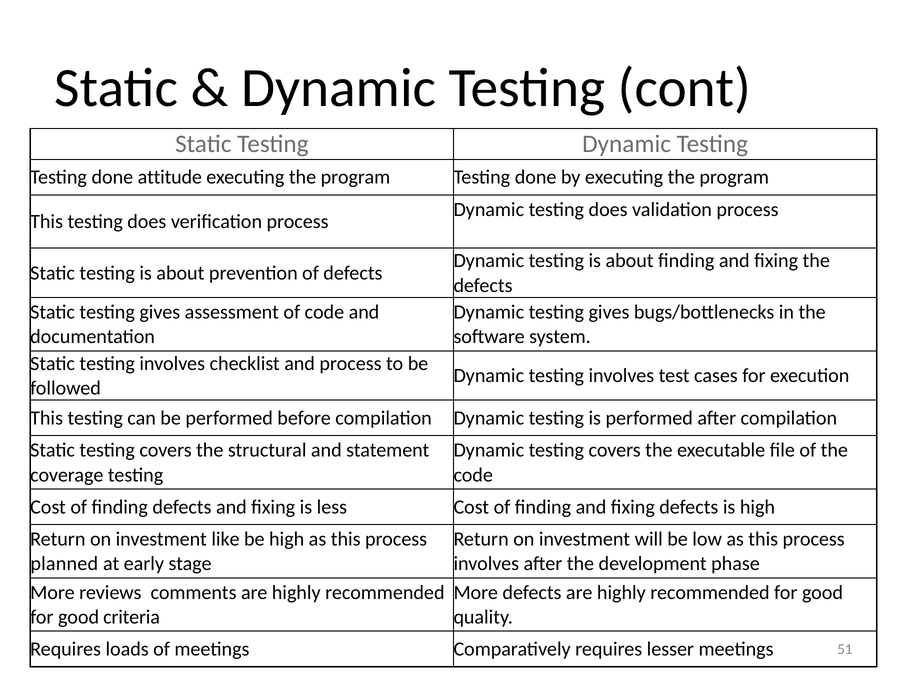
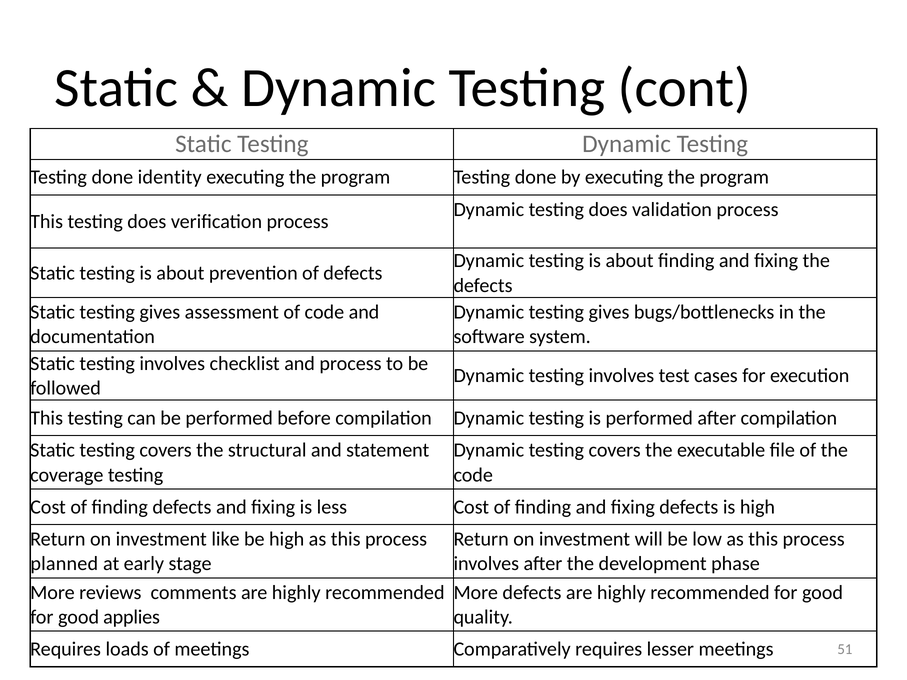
attitude: attitude -> identity
criteria: criteria -> applies
